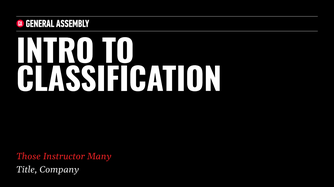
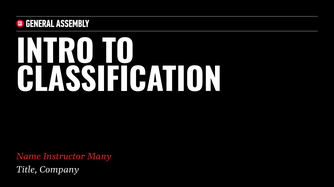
Those: Those -> Name
